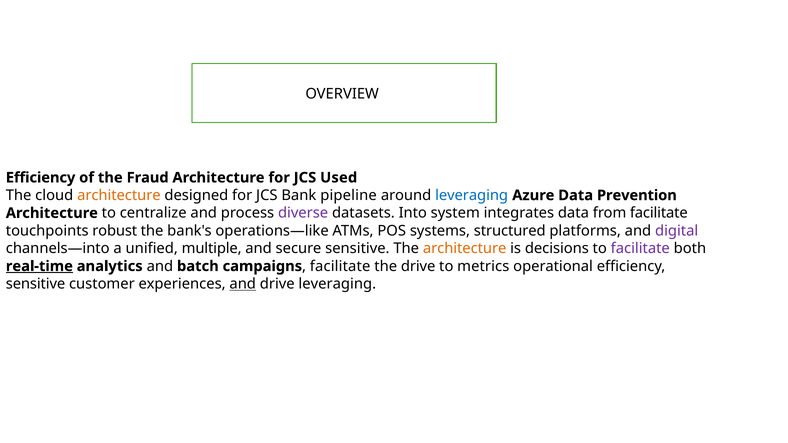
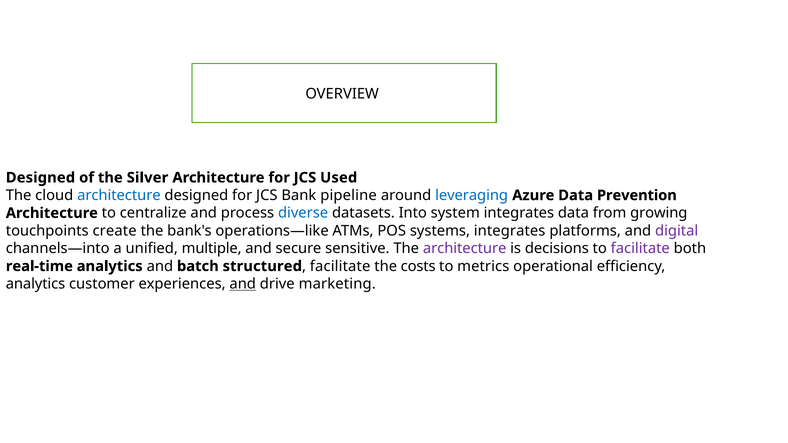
Efficiency at (41, 178): Efficiency -> Designed
Fraud: Fraud -> Silver
architecture at (119, 195) colour: orange -> blue
diverse colour: purple -> blue
from facilitate: facilitate -> growing
robust: robust -> create
systems structured: structured -> integrates
architecture at (465, 249) colour: orange -> purple
real-time underline: present -> none
campaigns: campaigns -> structured
the drive: drive -> costs
sensitive at (36, 284): sensitive -> analytics
drive leveraging: leveraging -> marketing
